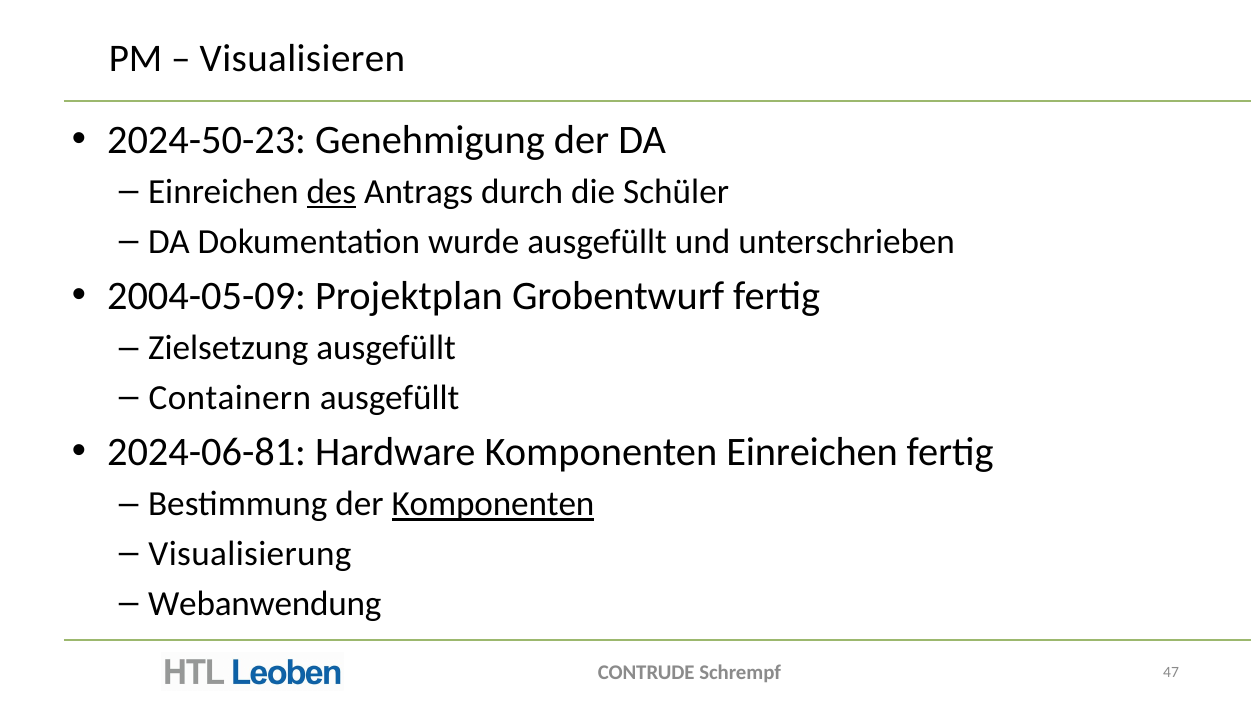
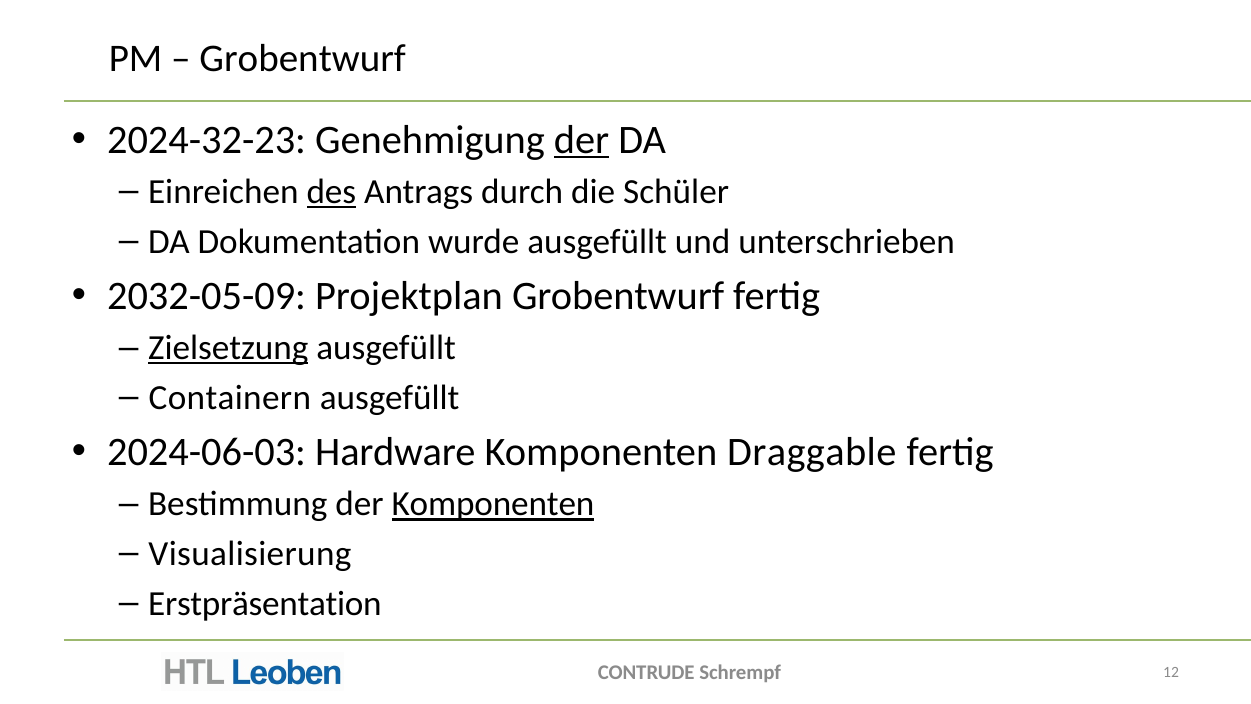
Visualisieren at (302, 59): Visualisieren -> Grobentwurf
2024-50-23: 2024-50-23 -> 2024-32-23
der at (582, 140) underline: none -> present
2004-05-09: 2004-05-09 -> 2032-05-09
Zielsetzung underline: none -> present
2024-06-81: 2024-06-81 -> 2024-06-03
Komponenten Einreichen: Einreichen -> Draggable
Webanwendung: Webanwendung -> Erstpräsentation
47: 47 -> 12
